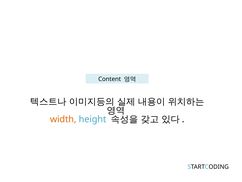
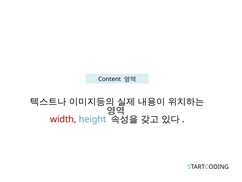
width colour: orange -> red
